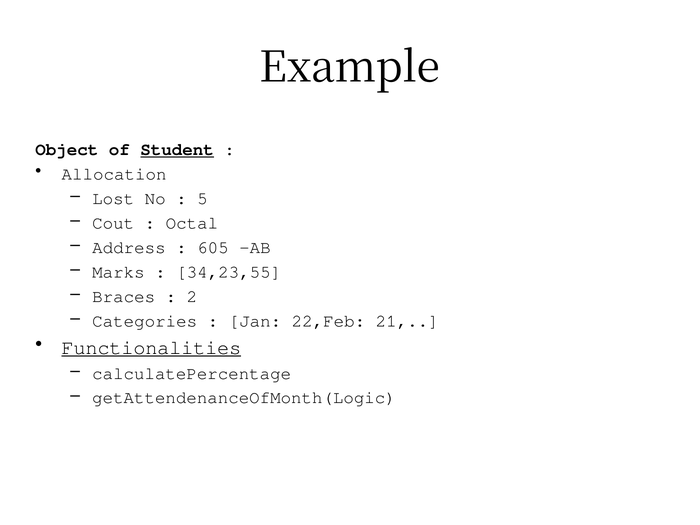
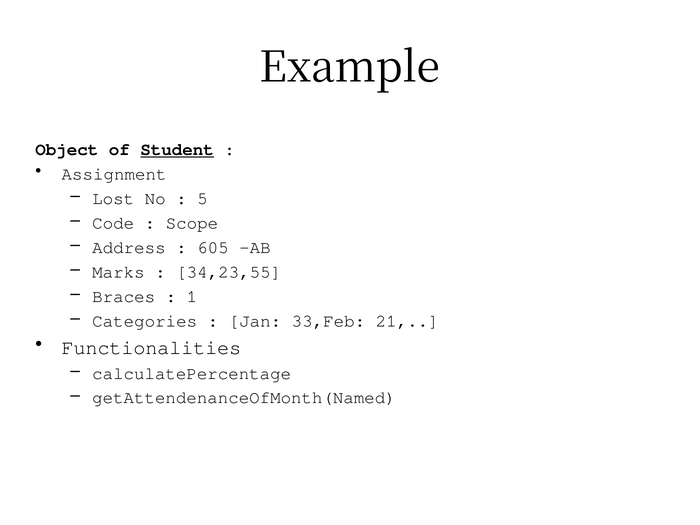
Allocation: Allocation -> Assignment
Cout: Cout -> Code
Octal: Octal -> Scope
2: 2 -> 1
22,Feb: 22,Feb -> 33,Feb
Functionalities underline: present -> none
getAttendenanceOfMonth(Logic: getAttendenanceOfMonth(Logic -> getAttendenanceOfMonth(Named
